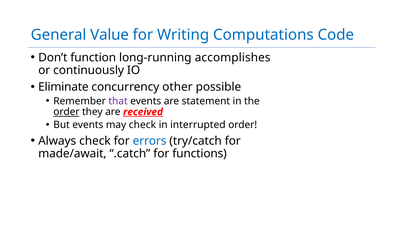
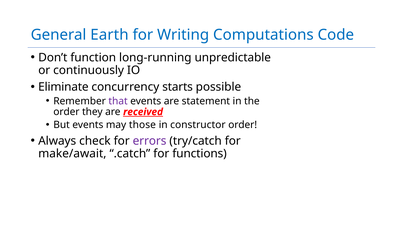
Value: Value -> Earth
accomplishes: accomplishes -> unpredictable
other: other -> starts
order at (66, 112) underline: present -> none
may check: check -> those
interrupted: interrupted -> constructor
errors colour: blue -> purple
made/await: made/await -> make/await
